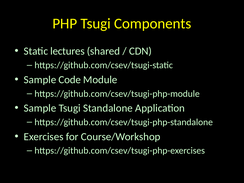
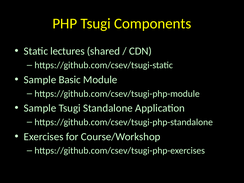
Code: Code -> Basic
